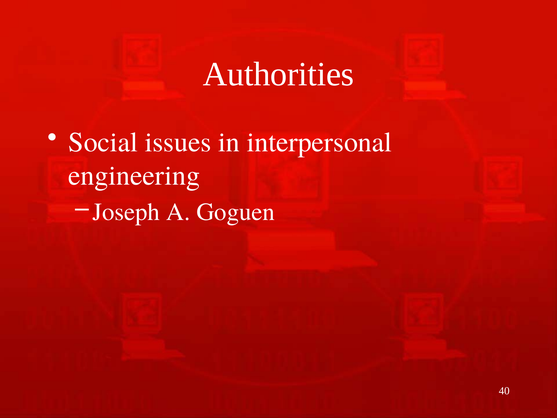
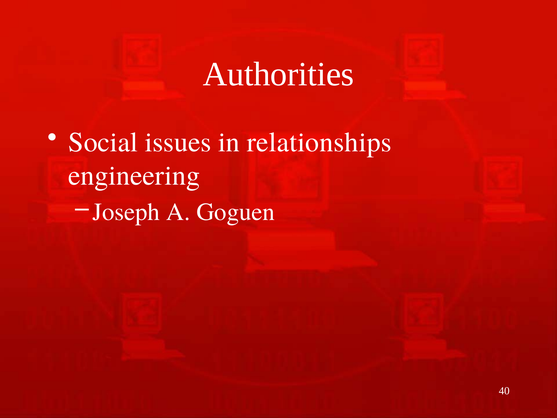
interpersonal: interpersonal -> relationships
